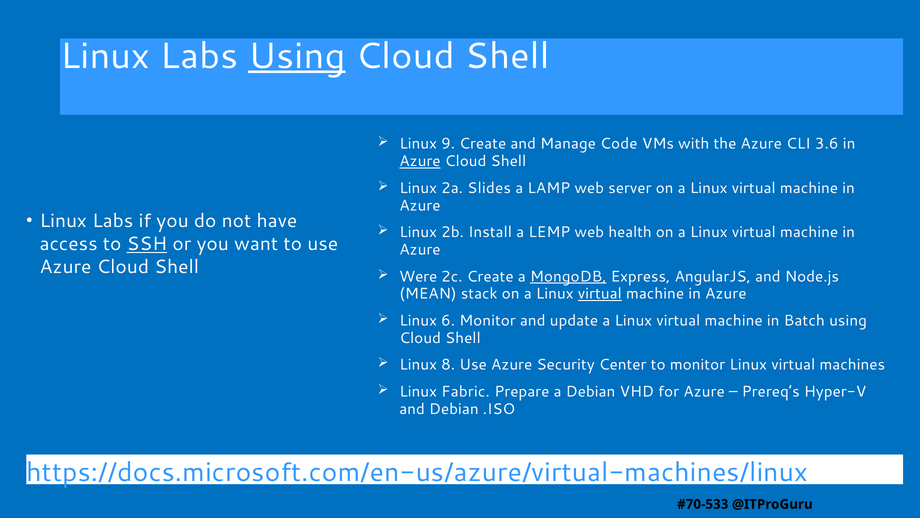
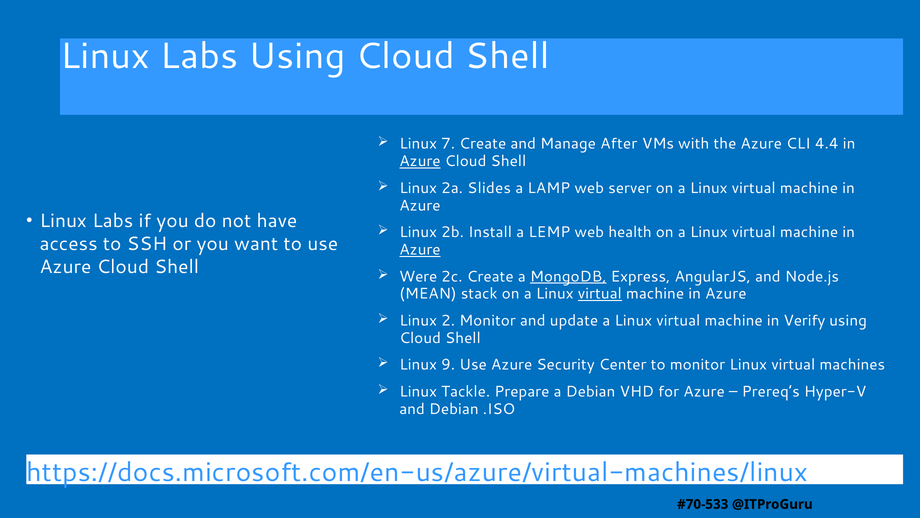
Using at (297, 56) underline: present -> none
9: 9 -> 7
Code: Code -> After
3.6: 3.6 -> 4.4
SSH underline: present -> none
Azure at (420, 250) underline: none -> present
6: 6 -> 2
Batch: Batch -> Verify
8: 8 -> 9
Fabric: Fabric -> Tackle
